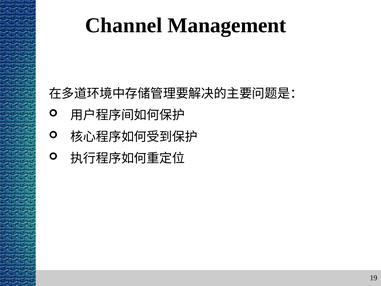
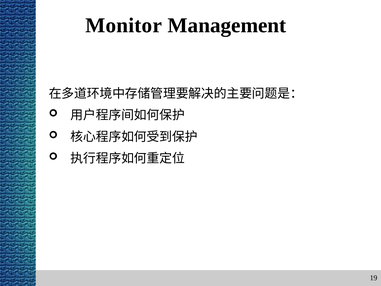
Channel: Channel -> Monitor
